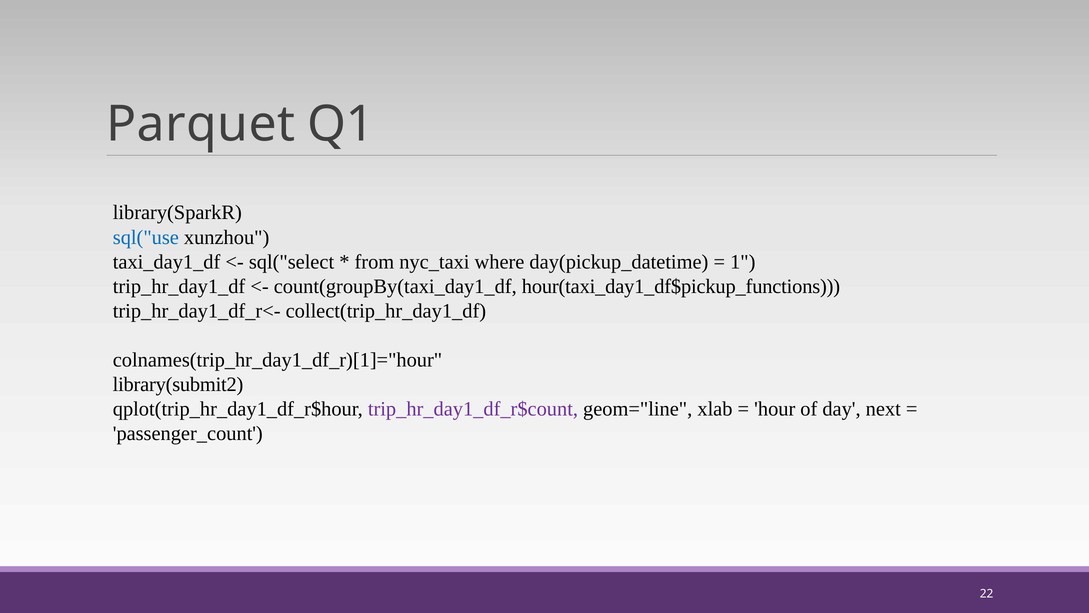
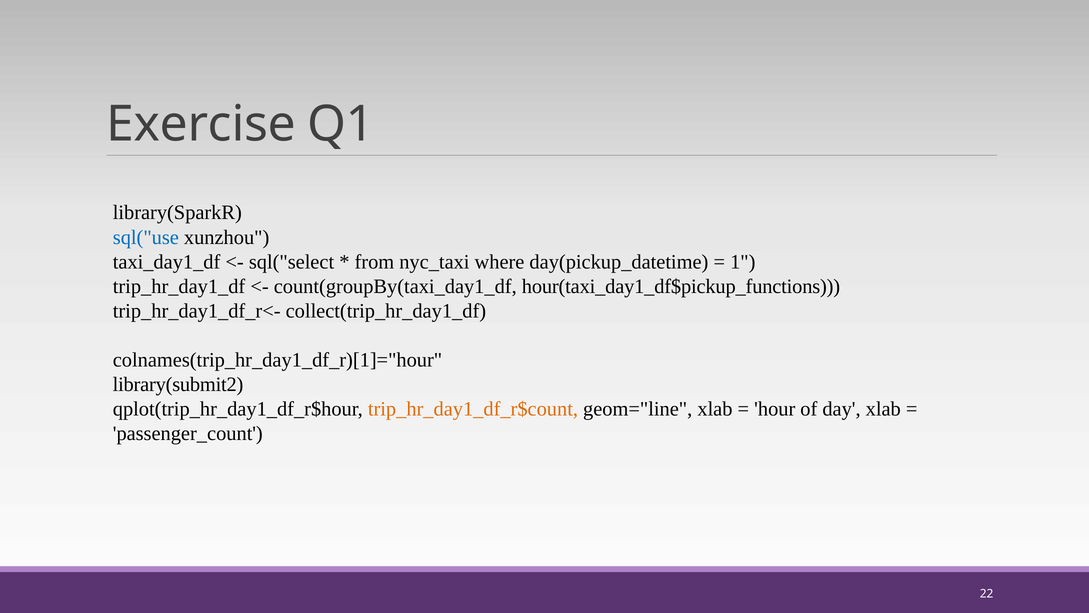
Parquet: Parquet -> Exercise
trip_hr_day1_df_r$count colour: purple -> orange
day next: next -> xlab
